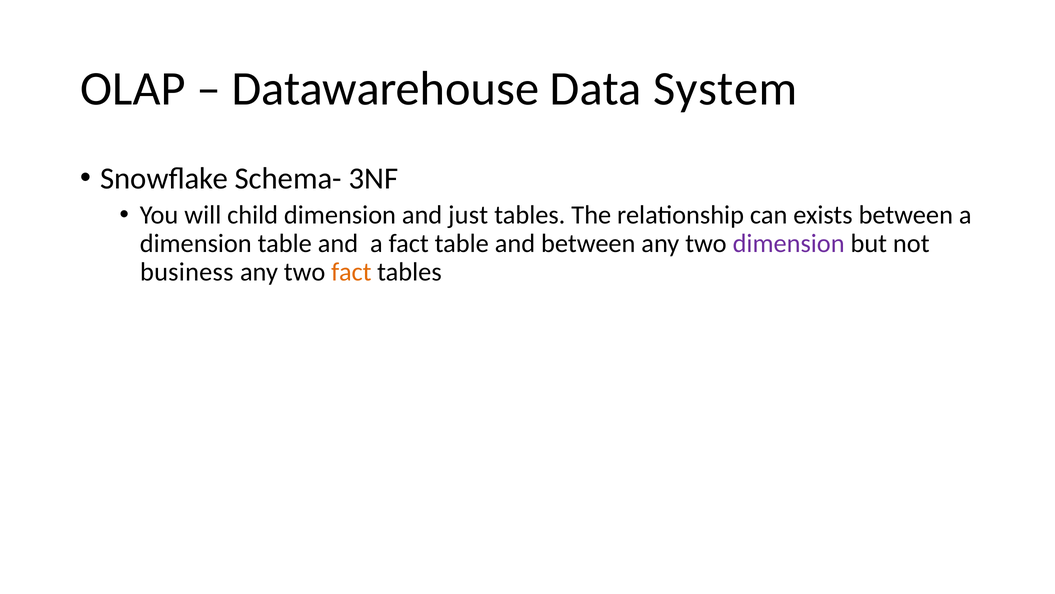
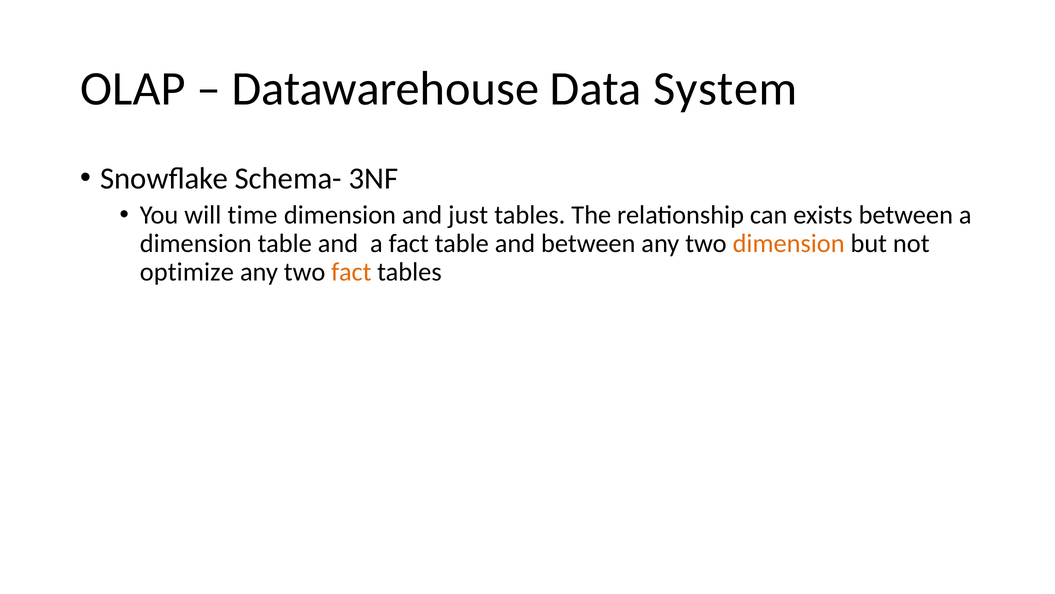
child: child -> time
dimension at (789, 243) colour: purple -> orange
business: business -> optimize
